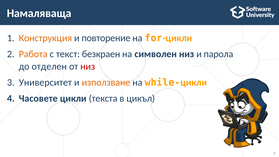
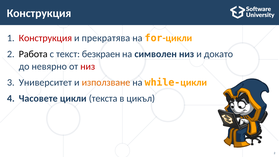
Намаляваща at (39, 13): Намаляваща -> Конструкция
Конструкция at (45, 38) colour: orange -> red
повторение: повторение -> прекратява
Работа colour: orange -> black
парола: парола -> докато
отделен: отделен -> невярно
